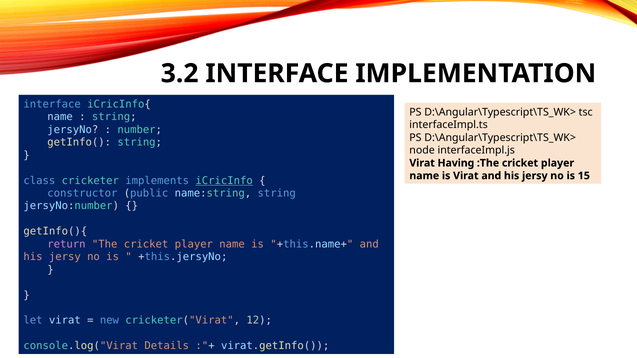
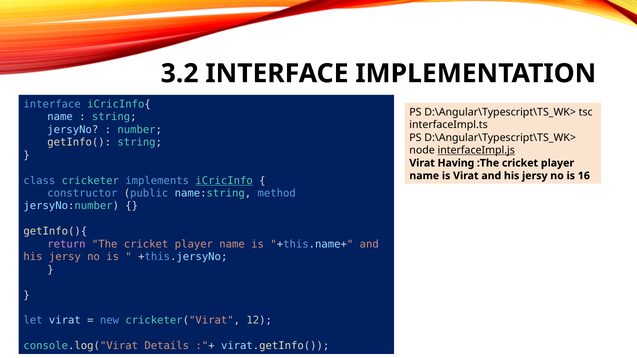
interfaceImpl.js underline: none -> present
15: 15 -> 16
name:string string: string -> method
